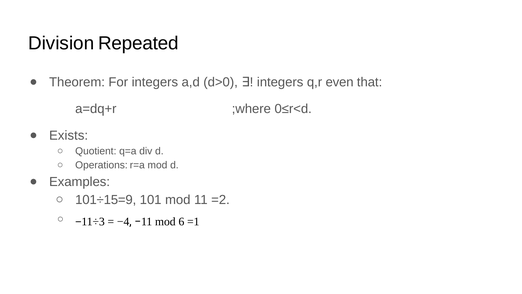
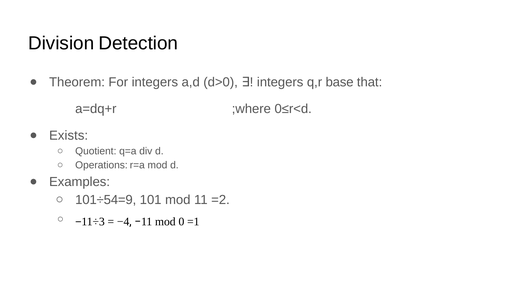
Repeated: Repeated -> Detection
even: even -> base
101÷15=9: 101÷15=9 -> 101÷54=9
6: 6 -> 0
